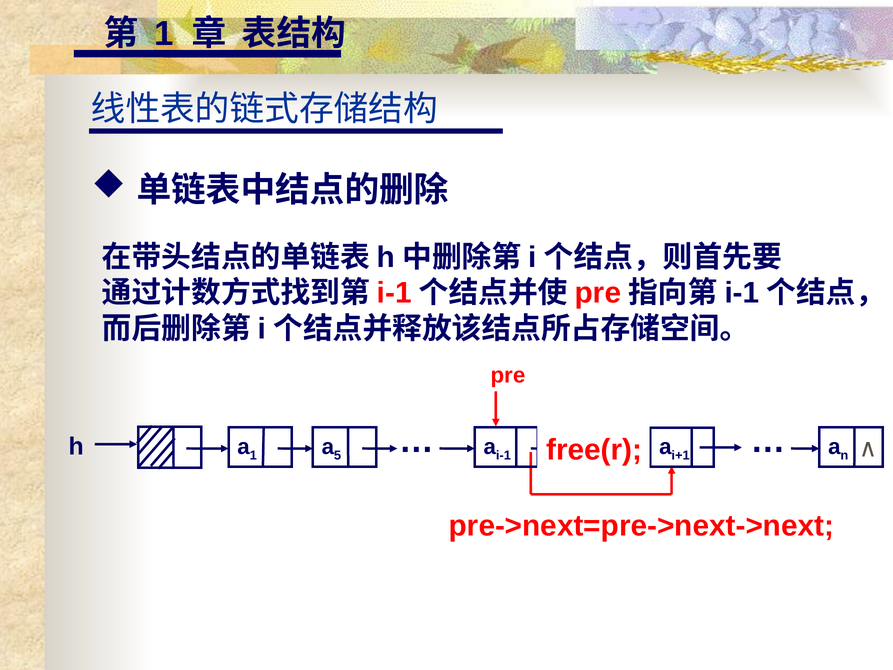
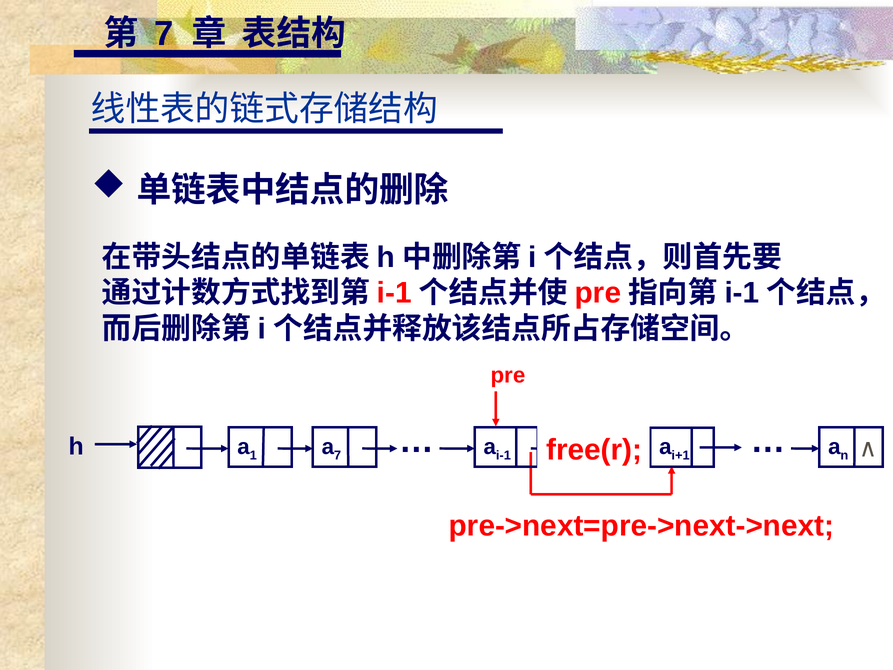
1 at (164, 34): 1 -> 7
5 at (338, 455): 5 -> 7
